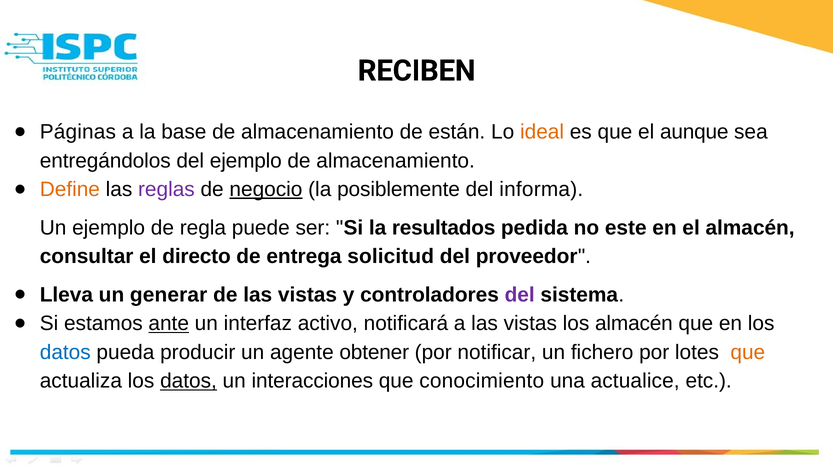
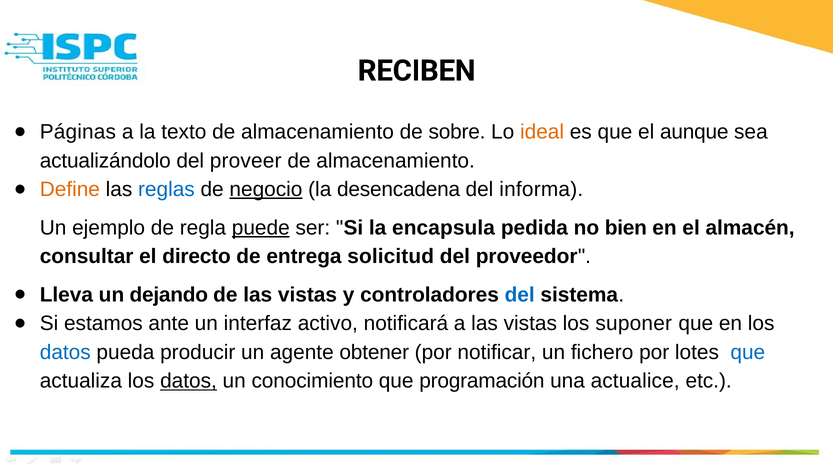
base: base -> texto
están: están -> sobre
entregándolos: entregándolos -> actualizándolo
del ejemplo: ejemplo -> proveer
reglas colour: purple -> blue
posiblemente: posiblemente -> desencadena
puede underline: none -> present
resultados: resultados -> encapsula
este: este -> bien
generar: generar -> dejando
del at (520, 294) colour: purple -> blue
ante underline: present -> none
los almacén: almacén -> suponer
que at (748, 352) colour: orange -> blue
interacciones: interacciones -> conocimiento
conocimiento: conocimiento -> programación
